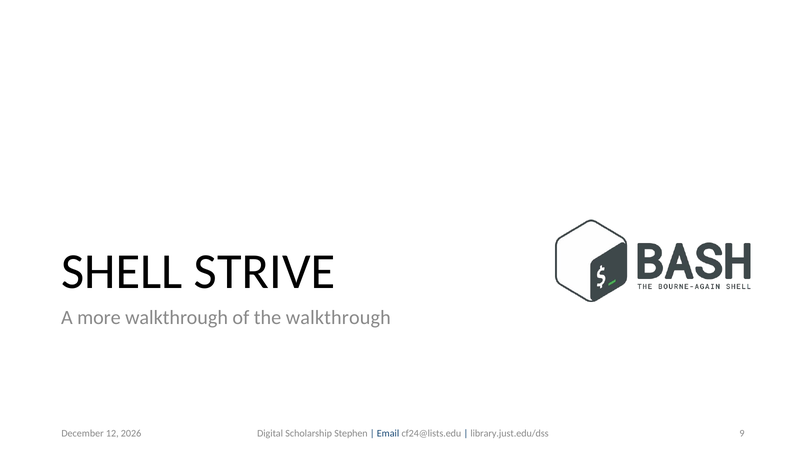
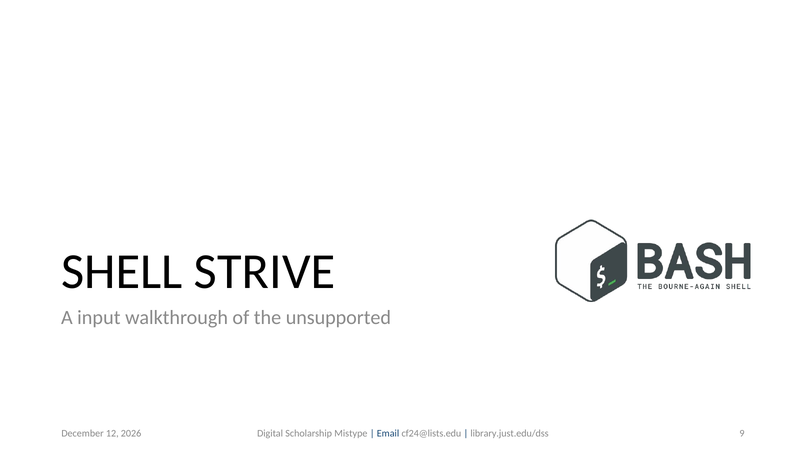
more: more -> input
the walkthrough: walkthrough -> unsupported
Stephen: Stephen -> Mistype
